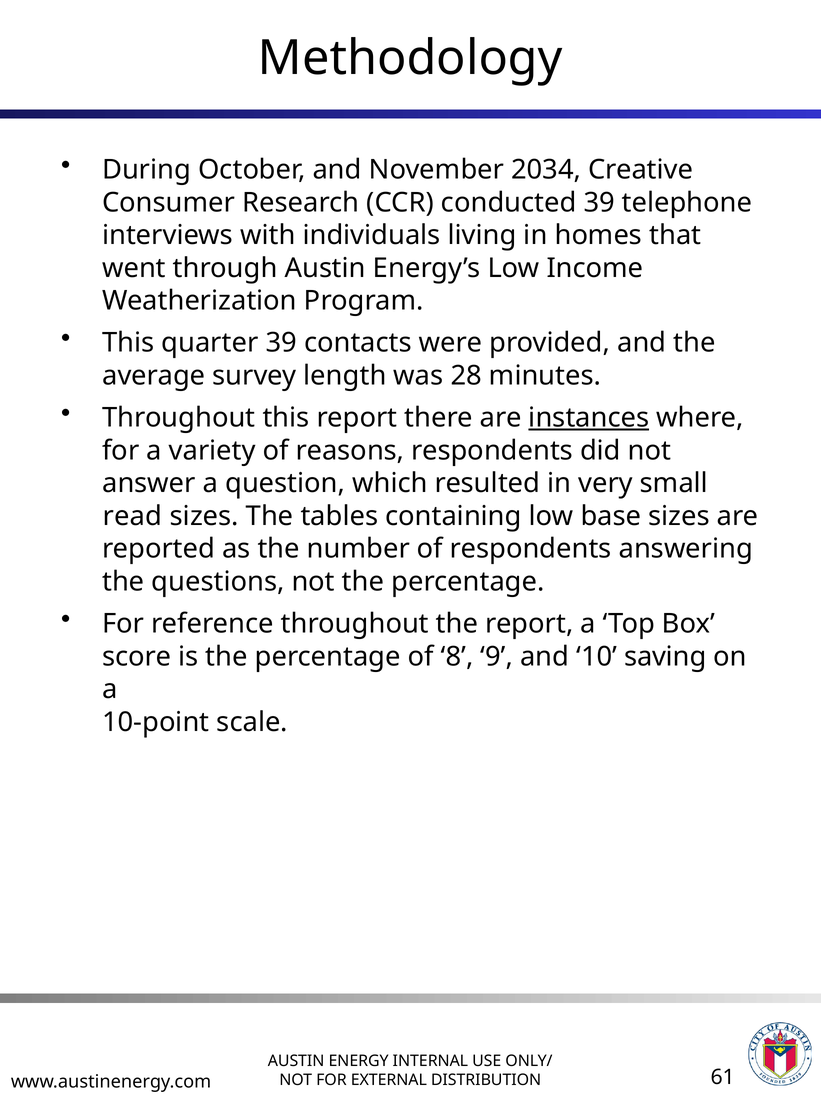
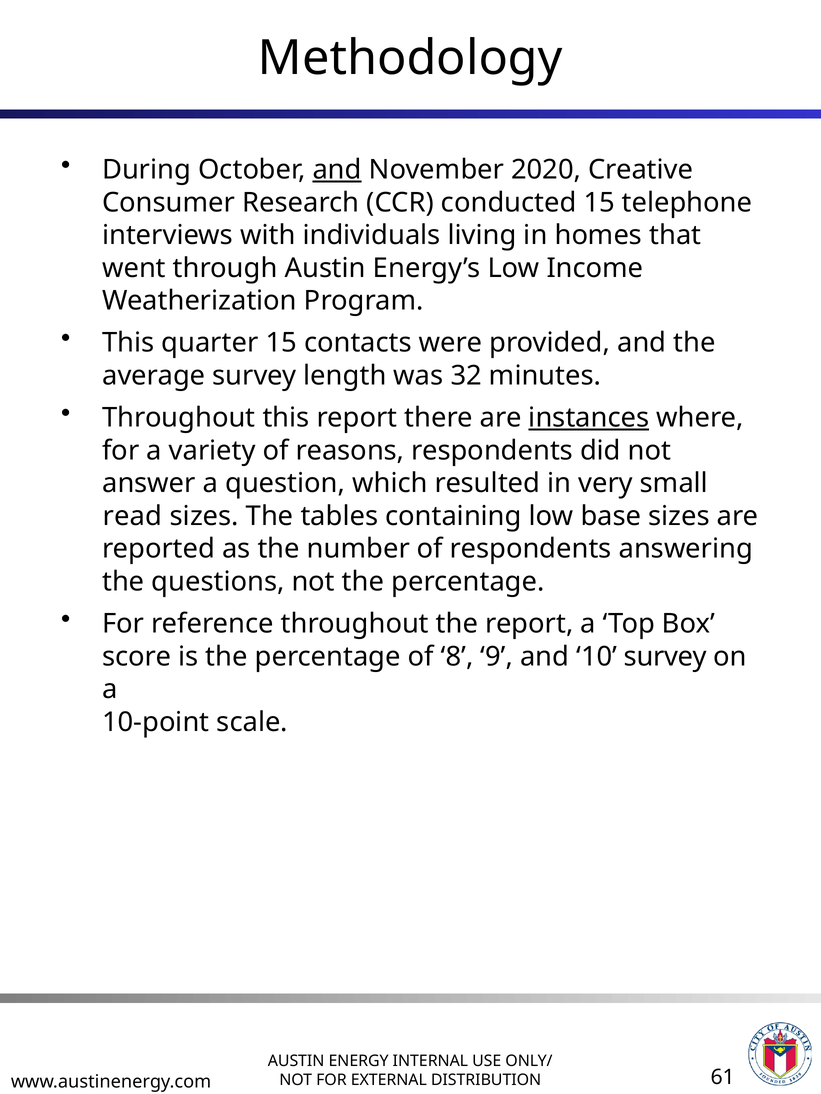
and at (337, 170) underline: none -> present
2034: 2034 -> 2020
conducted 39: 39 -> 15
quarter 39: 39 -> 15
28: 28 -> 32
10 saving: saving -> survey
